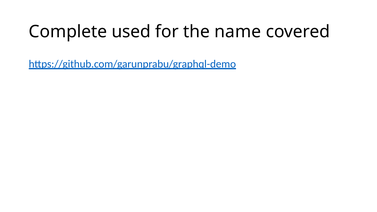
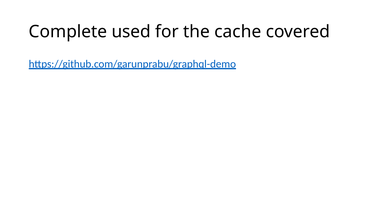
name: name -> cache
